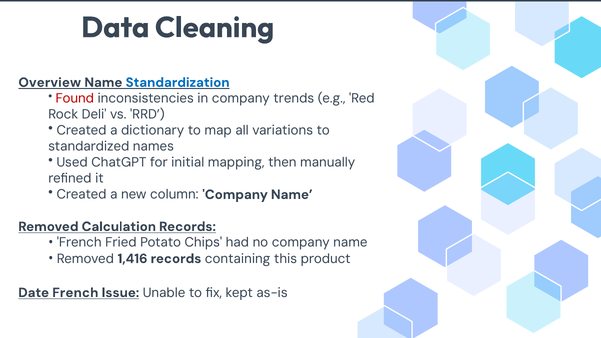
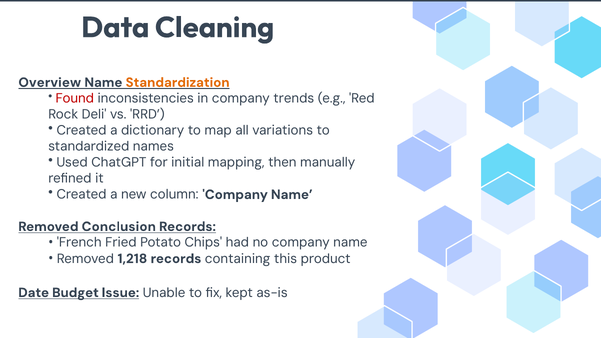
Standardization colour: blue -> orange
Calculation: Calculation -> Conclusion
1,416: 1,416 -> 1,218
Date French: French -> Budget
